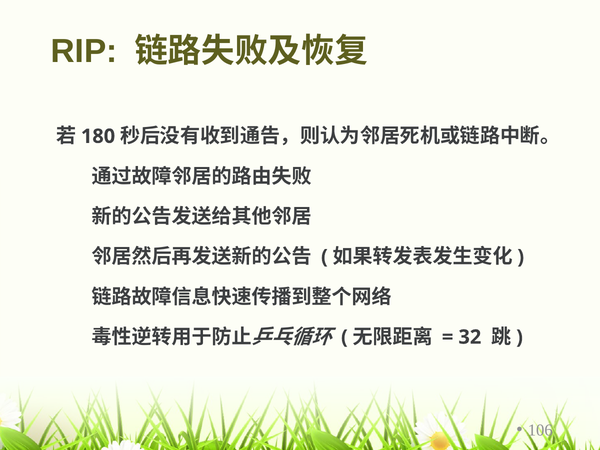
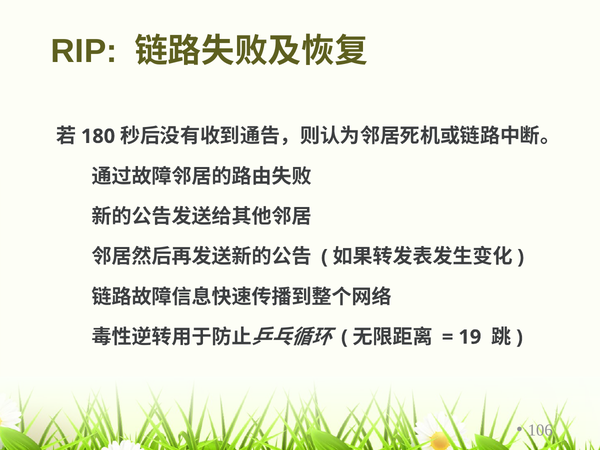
32: 32 -> 19
